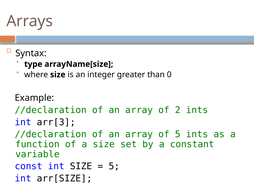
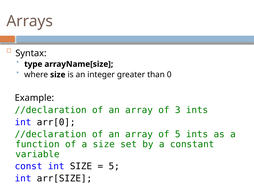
2: 2 -> 3
arr[3: arr[3 -> arr[0
